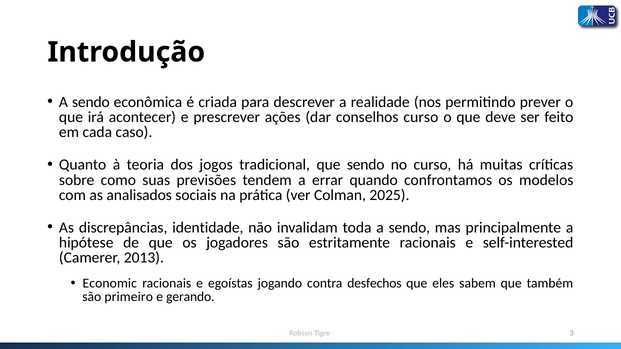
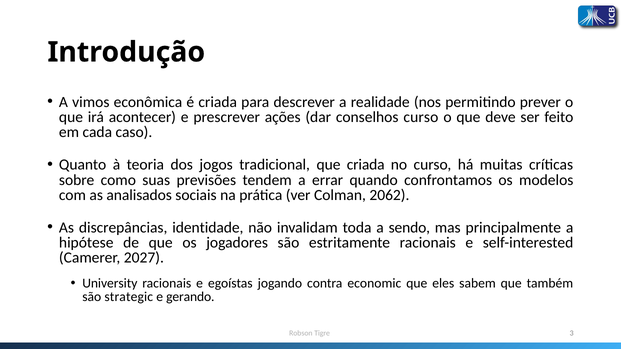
sendo at (91, 102): sendo -> vimos
que sendo: sendo -> criada
2025: 2025 -> 2062
2013: 2013 -> 2027
Economic: Economic -> University
desfechos: desfechos -> economic
primeiro: primeiro -> strategic
